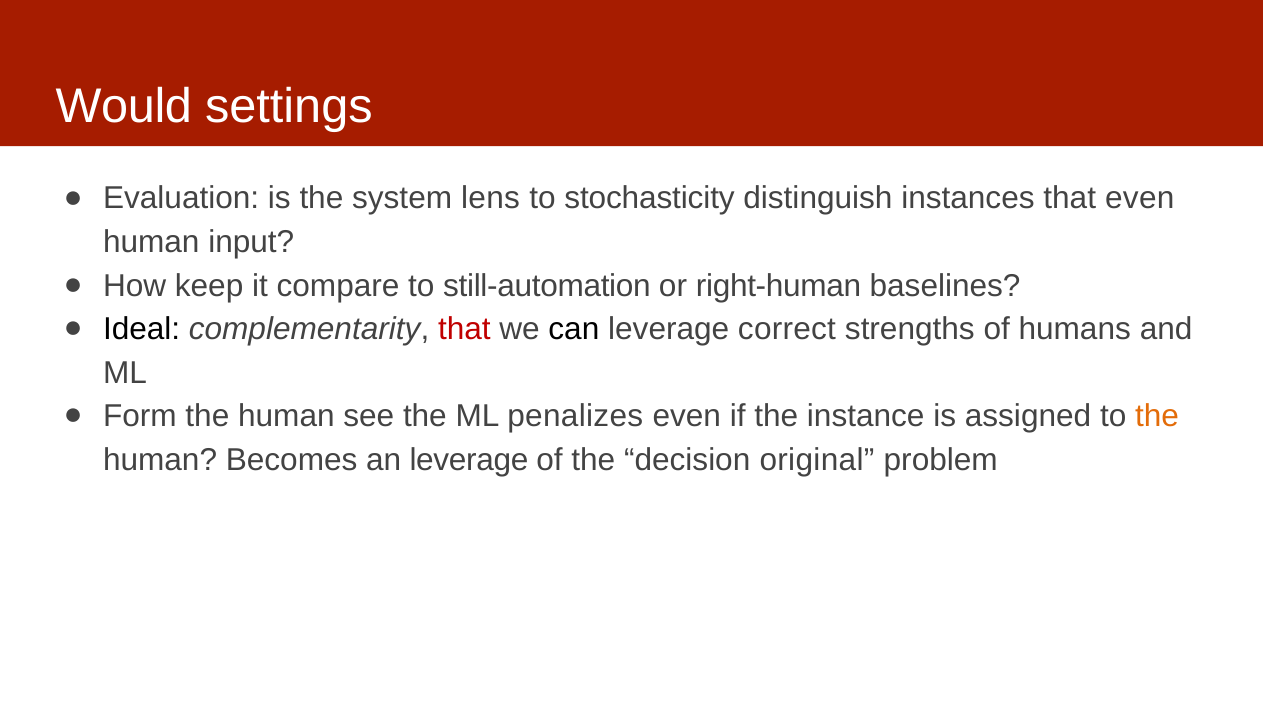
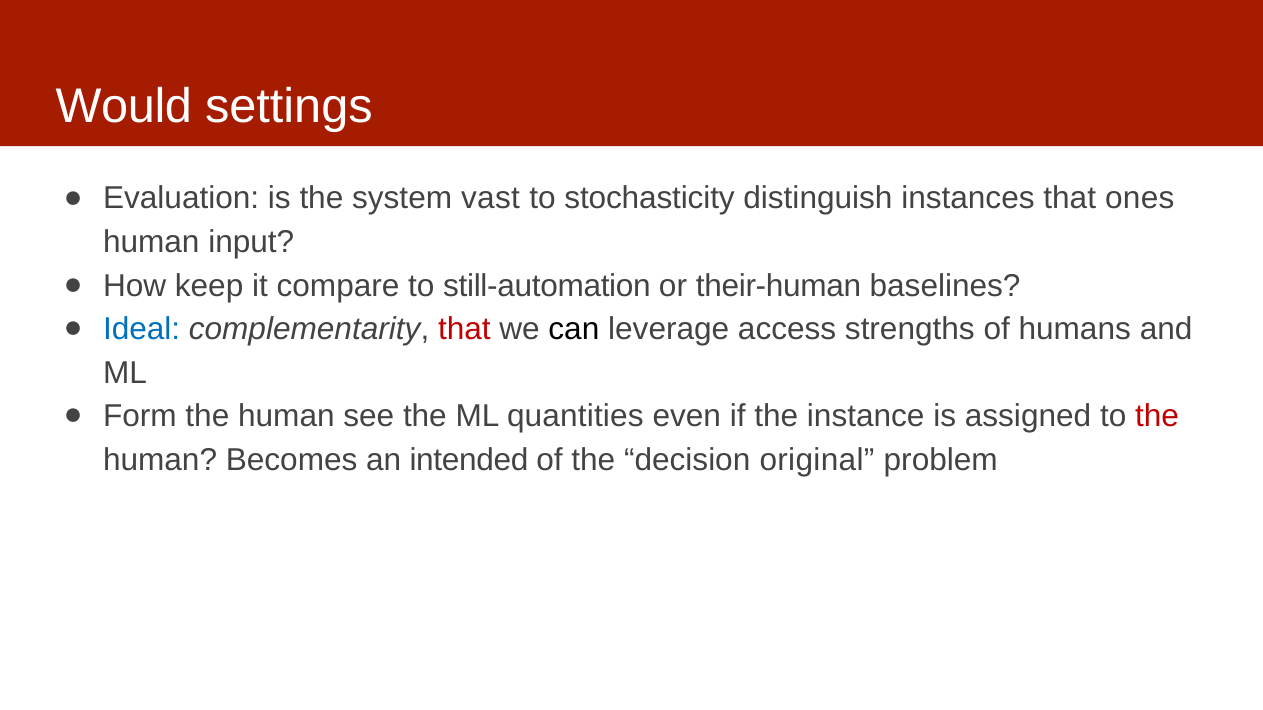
lens: lens -> vast
that even: even -> ones
right-human: right-human -> their-human
Ideal colour: black -> blue
correct: correct -> access
penalizes: penalizes -> quantities
the at (1157, 416) colour: orange -> red
an leverage: leverage -> intended
